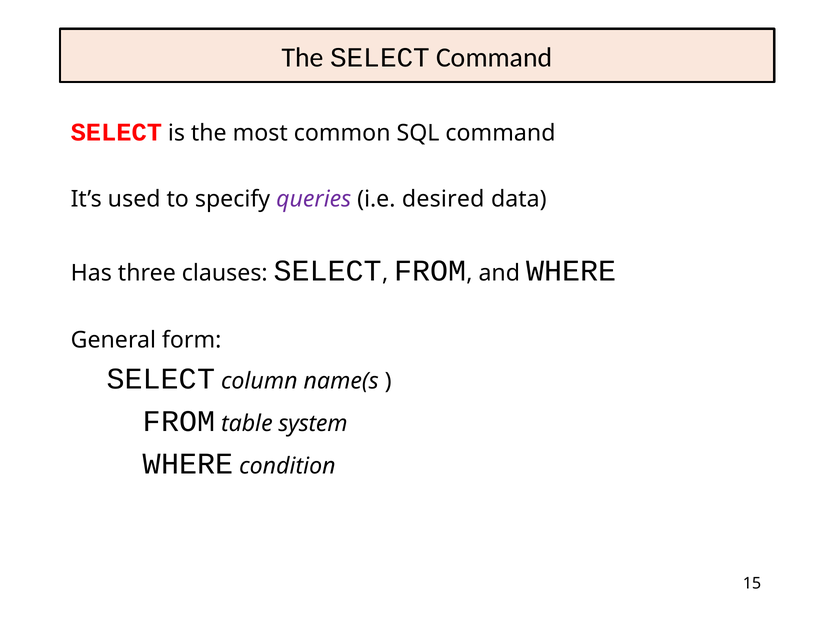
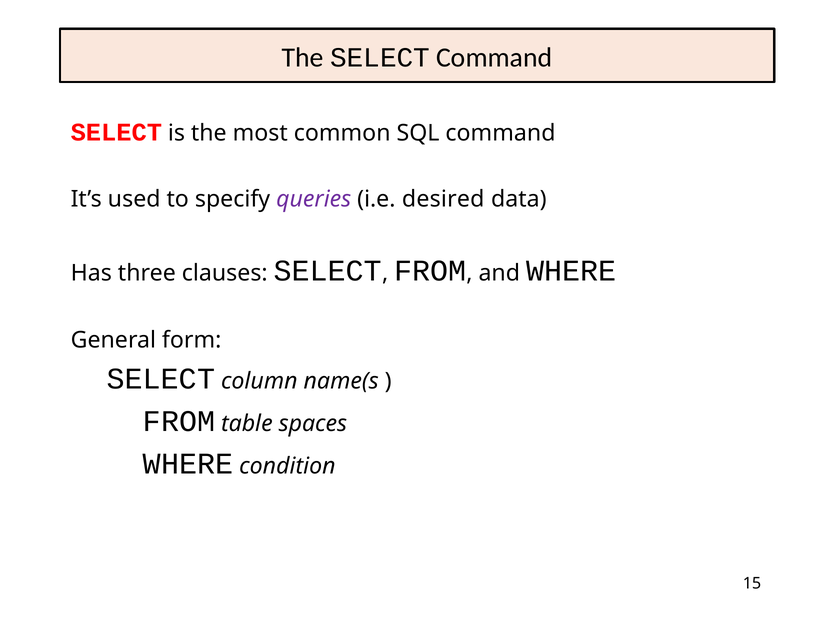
system: system -> spaces
